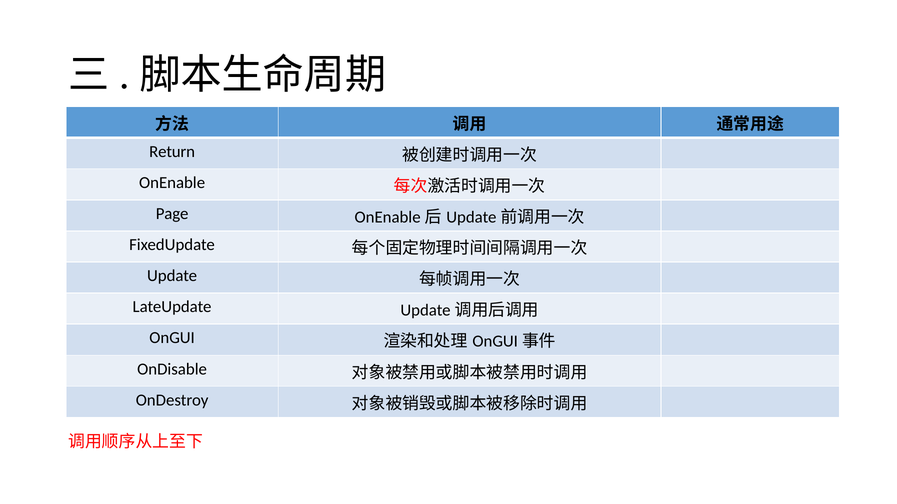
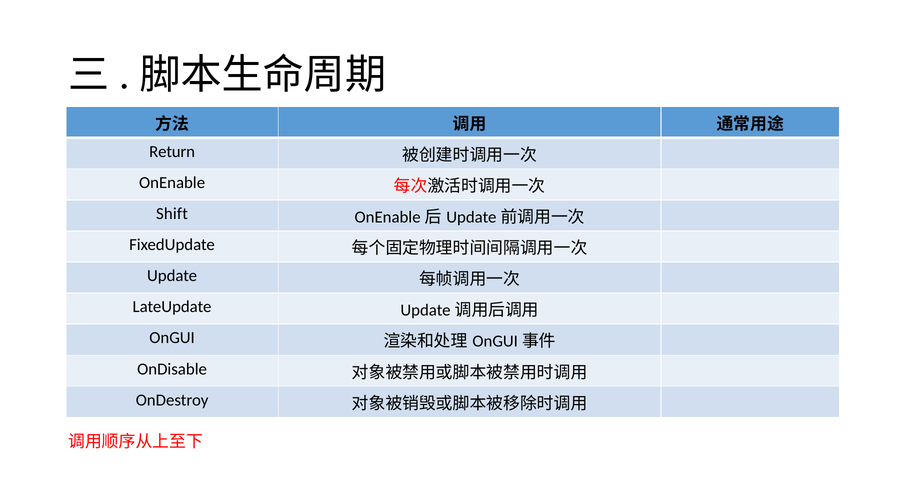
Page: Page -> Shift
